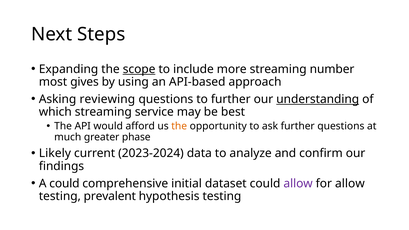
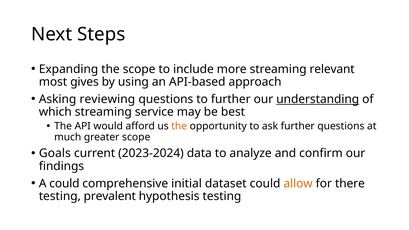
scope at (139, 69) underline: present -> none
number: number -> relevant
greater phase: phase -> scope
Likely: Likely -> Goals
allow at (298, 183) colour: purple -> orange
for allow: allow -> there
